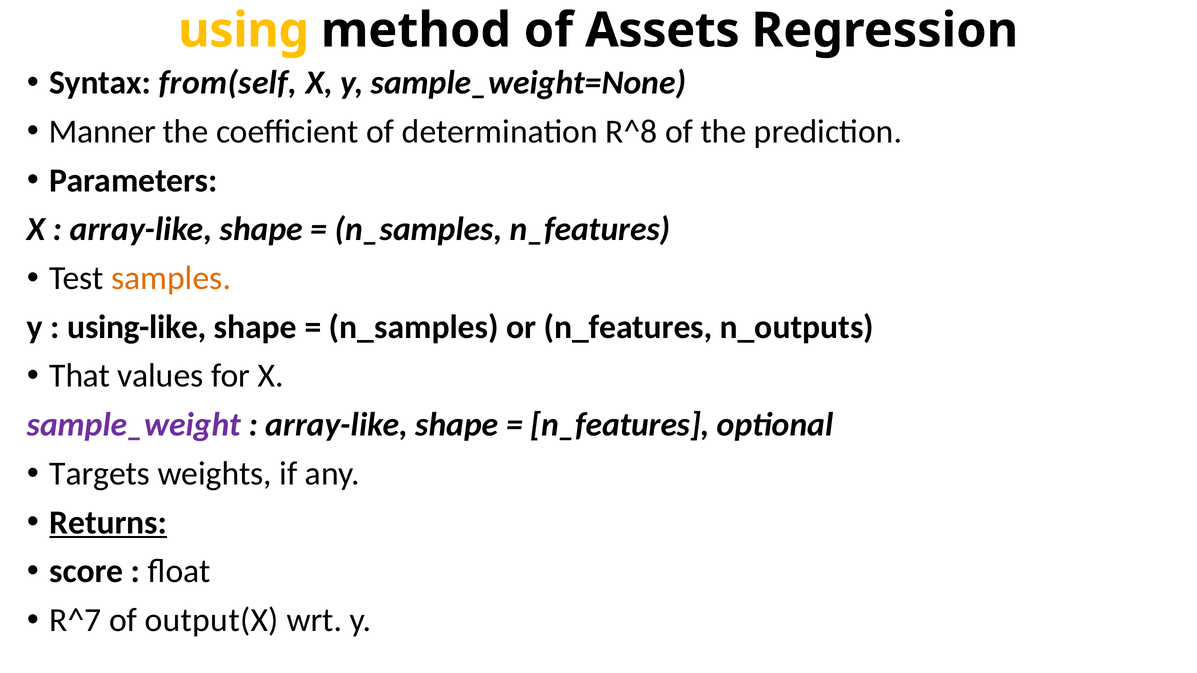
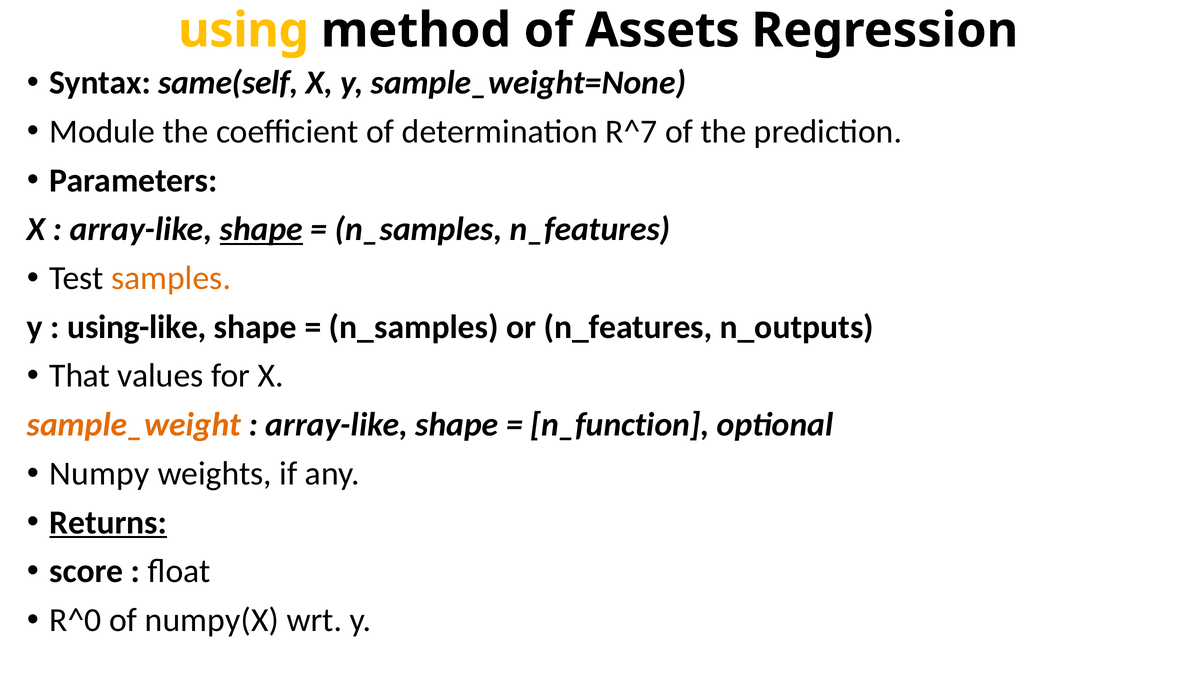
from(self: from(self -> same(self
Manner: Manner -> Module
R^8: R^8 -> R^7
shape at (261, 229) underline: none -> present
sample_weight colour: purple -> orange
n_features at (620, 425): n_features -> n_function
Targets: Targets -> Numpy
R^7: R^7 -> R^0
output(X: output(X -> numpy(X
